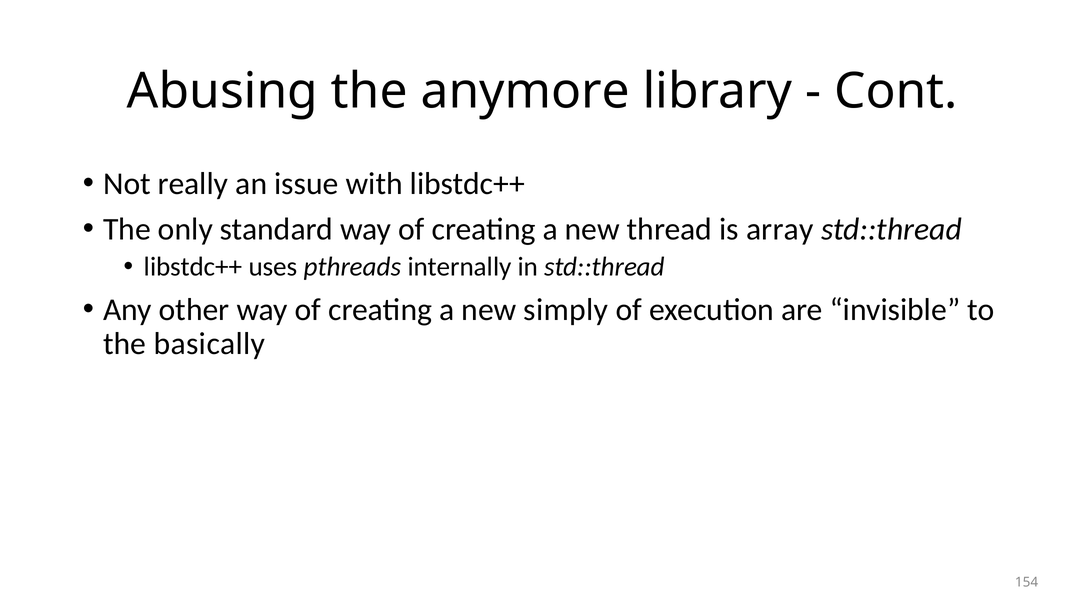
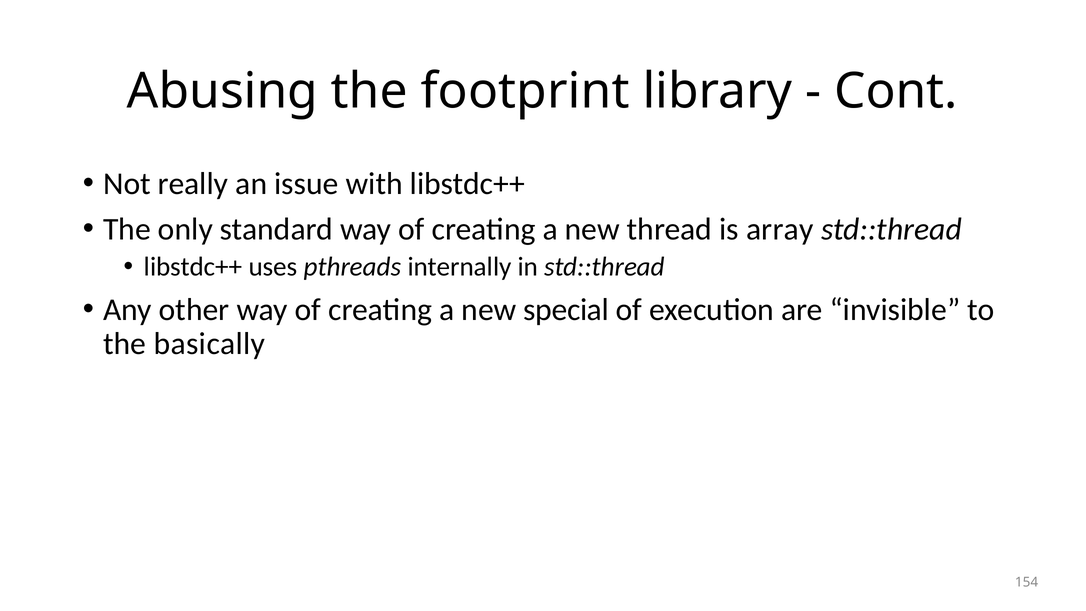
anymore: anymore -> footprint
simply: simply -> special
